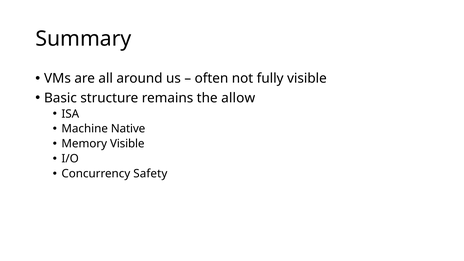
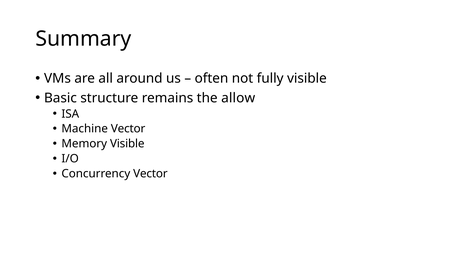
Machine Native: Native -> Vector
Concurrency Safety: Safety -> Vector
